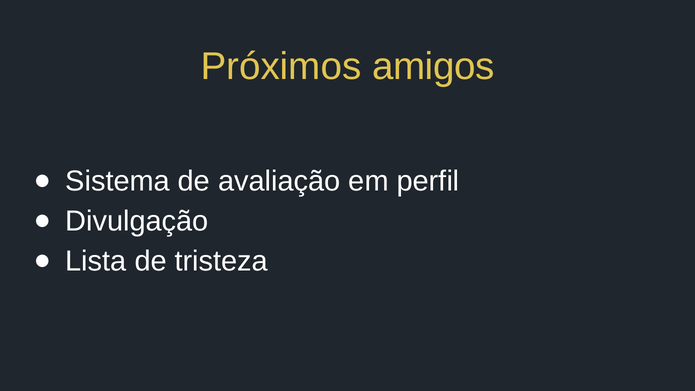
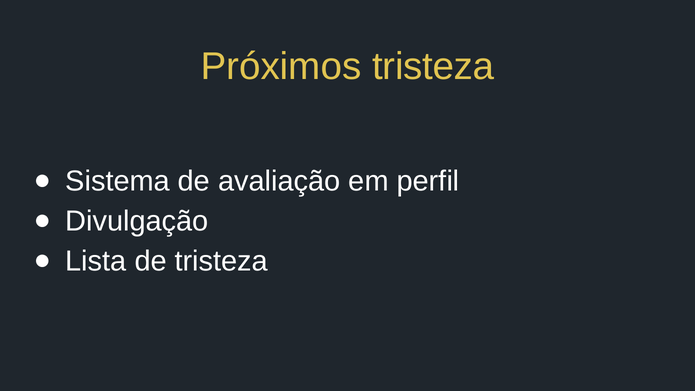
Próximos amigos: amigos -> tristeza
